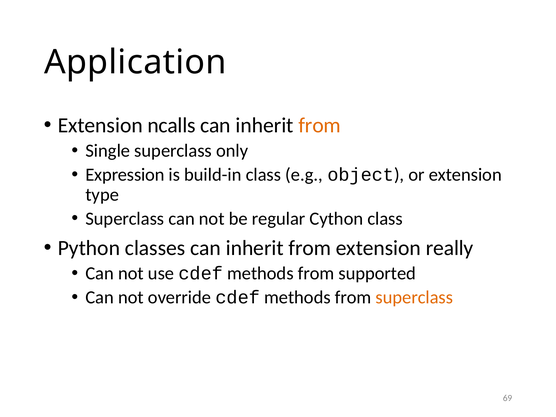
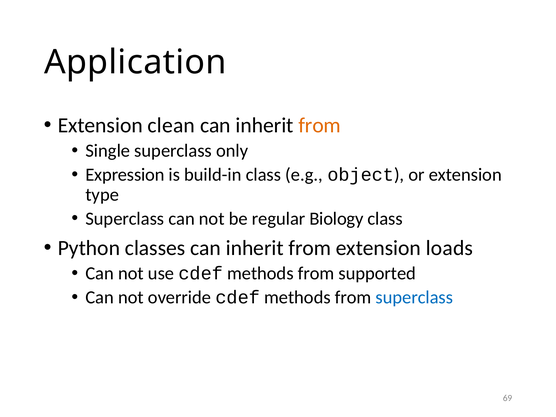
ncalls: ncalls -> clean
Cython: Cython -> Biology
really: really -> loads
superclass at (414, 297) colour: orange -> blue
